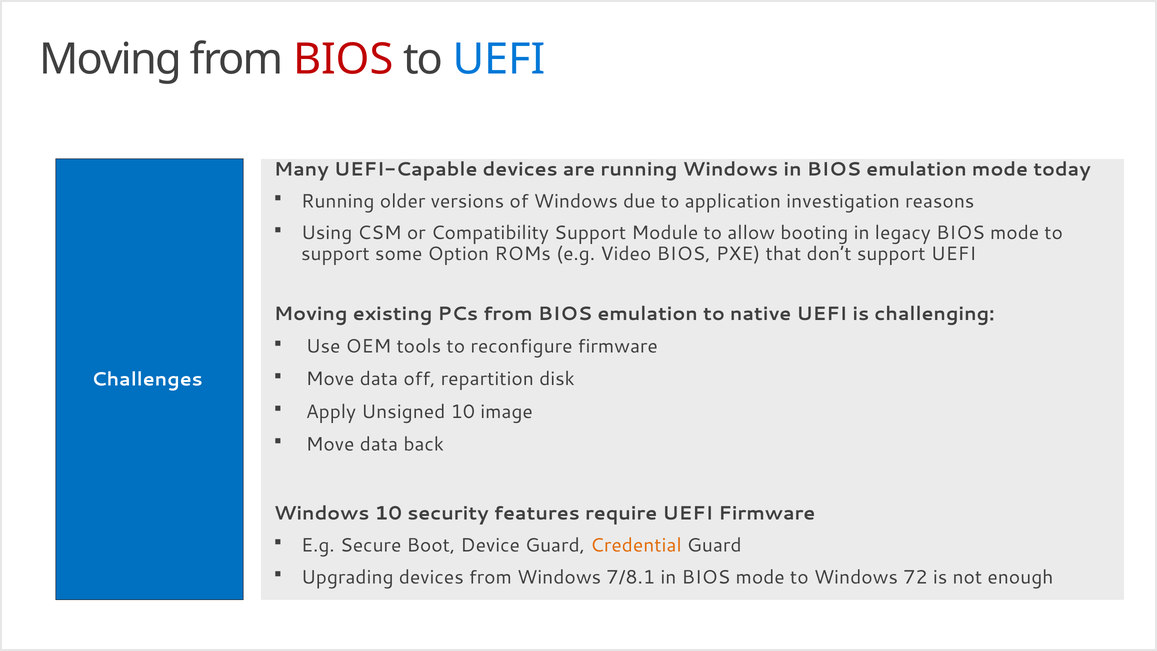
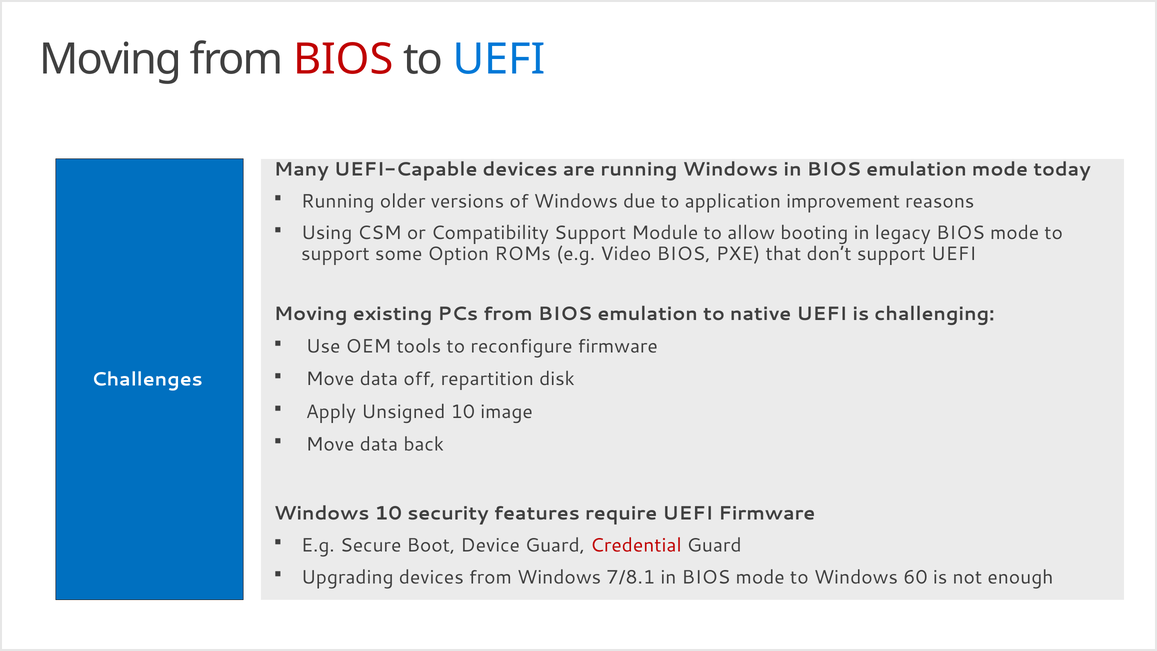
investigation: investigation -> improvement
Credential colour: orange -> red
72: 72 -> 60
